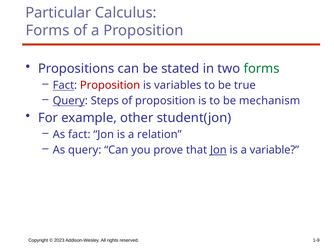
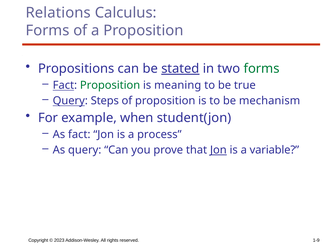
Particular: Particular -> Relations
stated underline: none -> present
Proposition at (110, 85) colour: red -> green
variables: variables -> meaning
other: other -> when
relation: relation -> process
